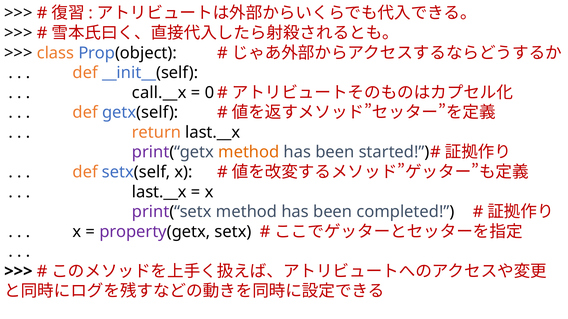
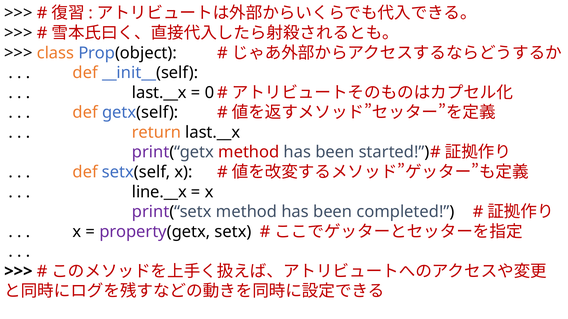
call.__x at (159, 93): call.__x -> last.__x
method at (249, 152) colour: orange -> red
last.__x at (159, 192): last.__x -> line.__x
